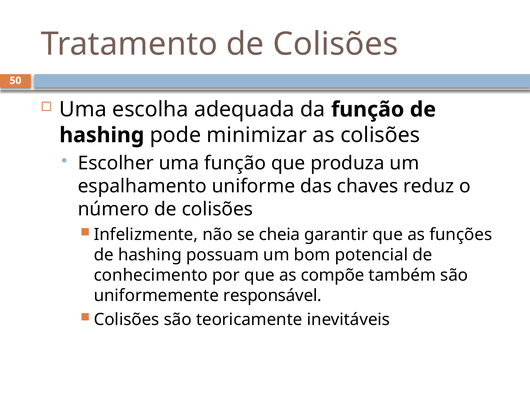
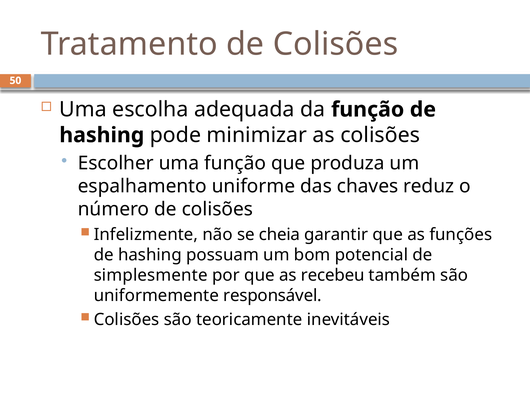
conhecimento: conhecimento -> simplesmente
compõe: compõe -> recebeu
